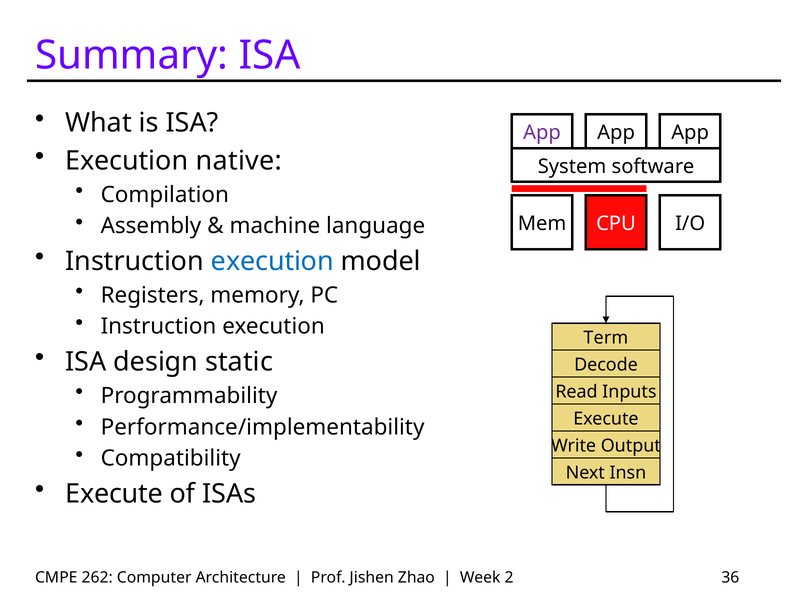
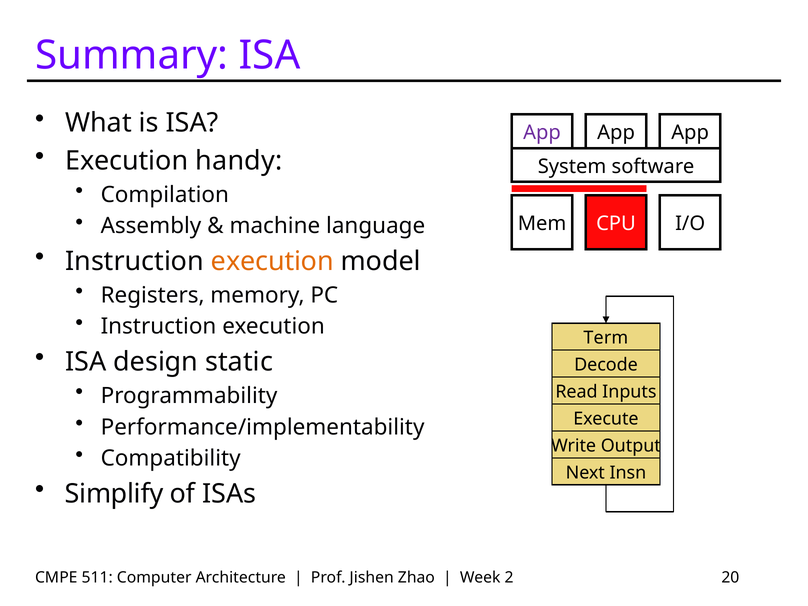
native: native -> handy
execution at (272, 261) colour: blue -> orange
Execute at (114, 494): Execute -> Simplify
262: 262 -> 511
36: 36 -> 20
